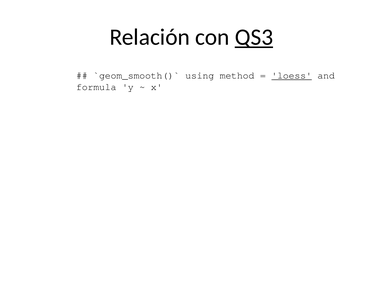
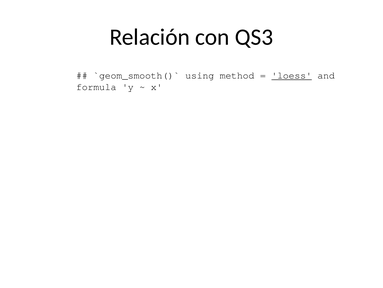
QS3 underline: present -> none
